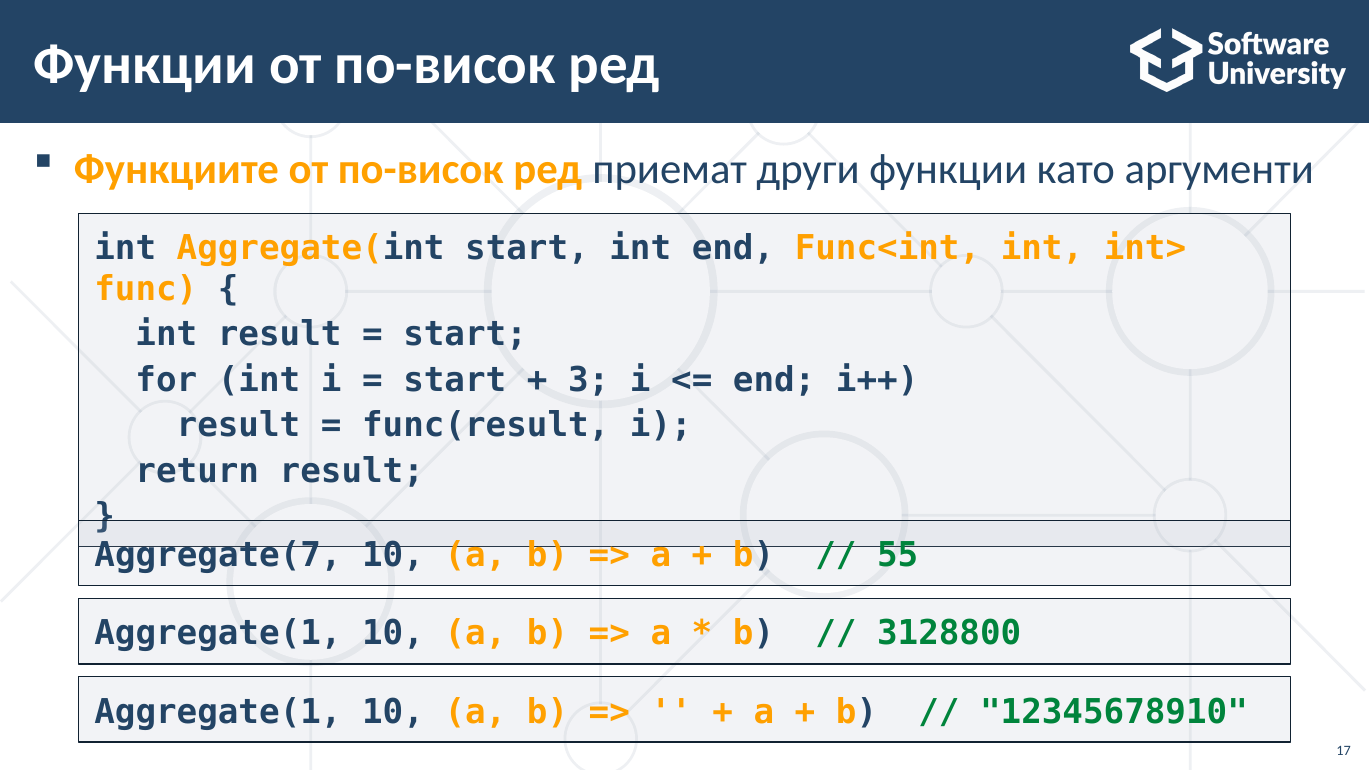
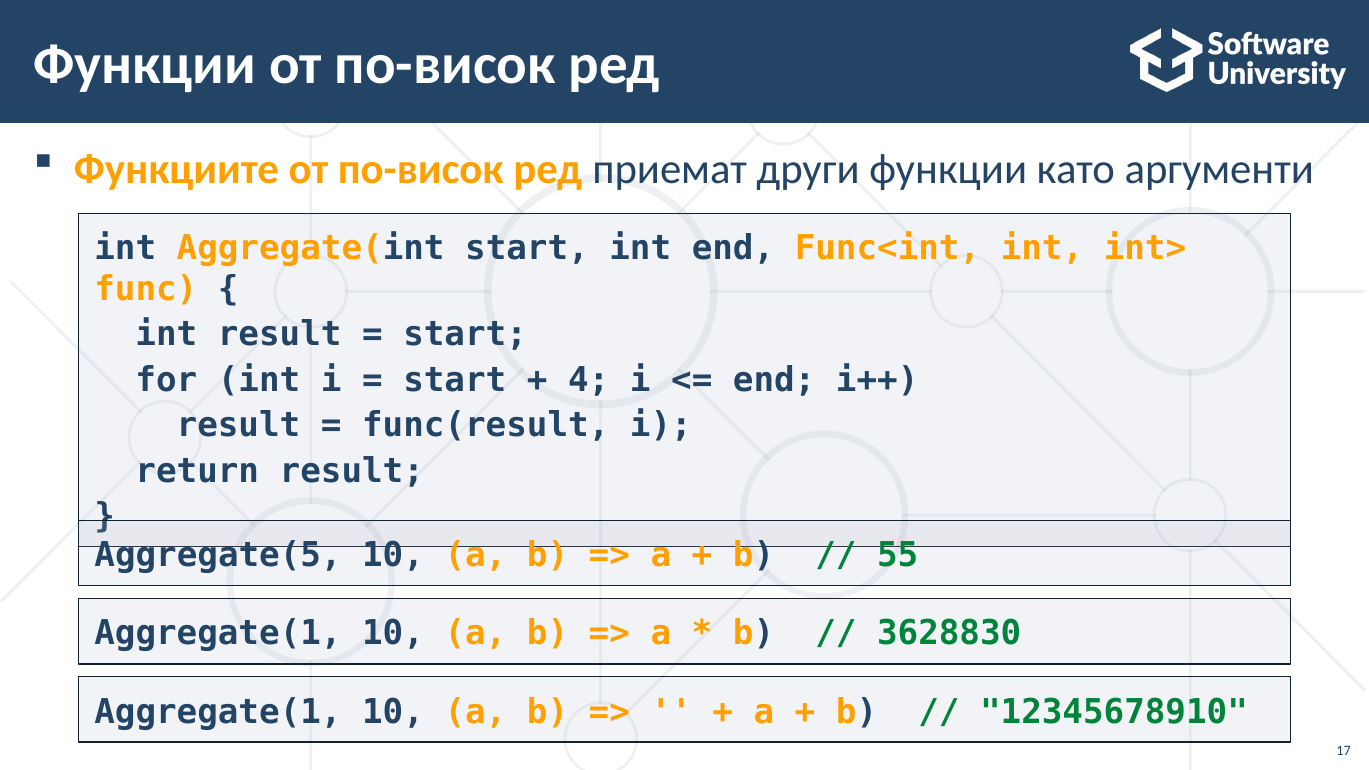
3: 3 -> 4
Аggregate(7: Аggregate(7 -> Аggregate(5
3128800: 3128800 -> 3628830
